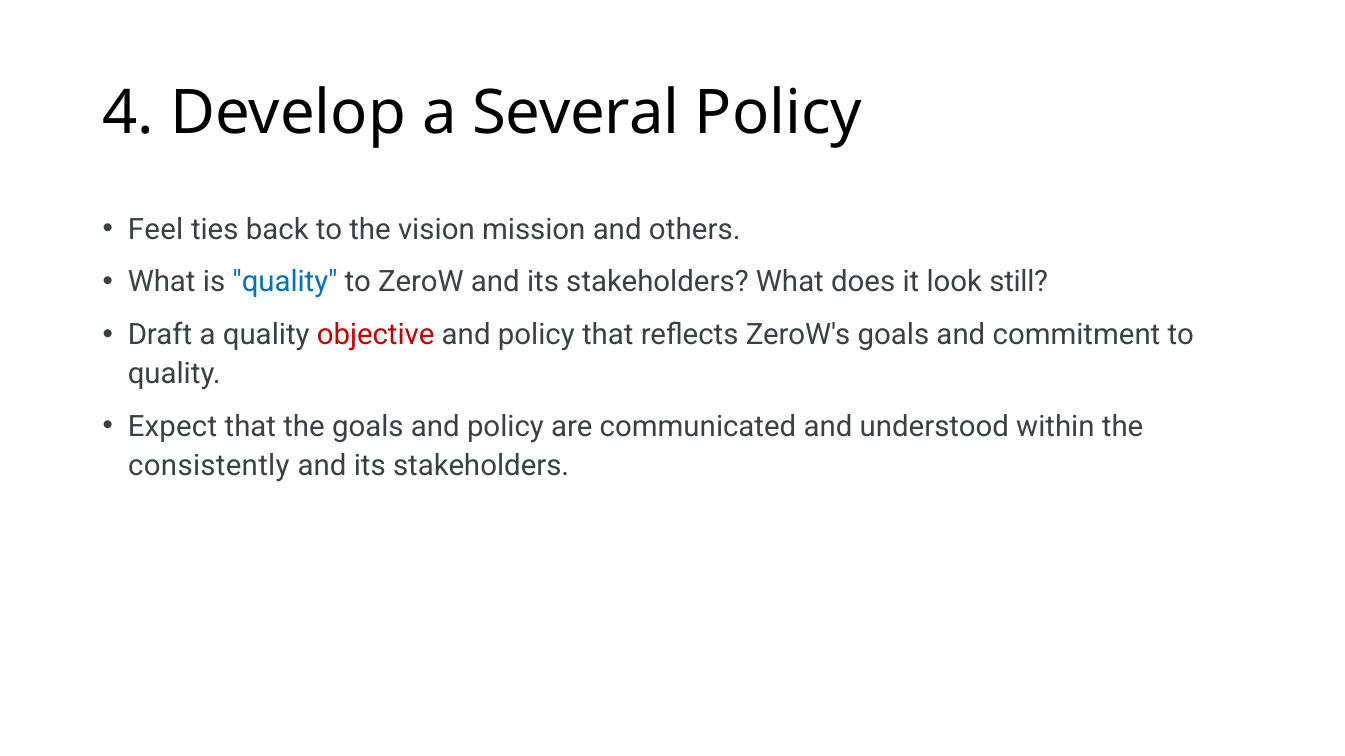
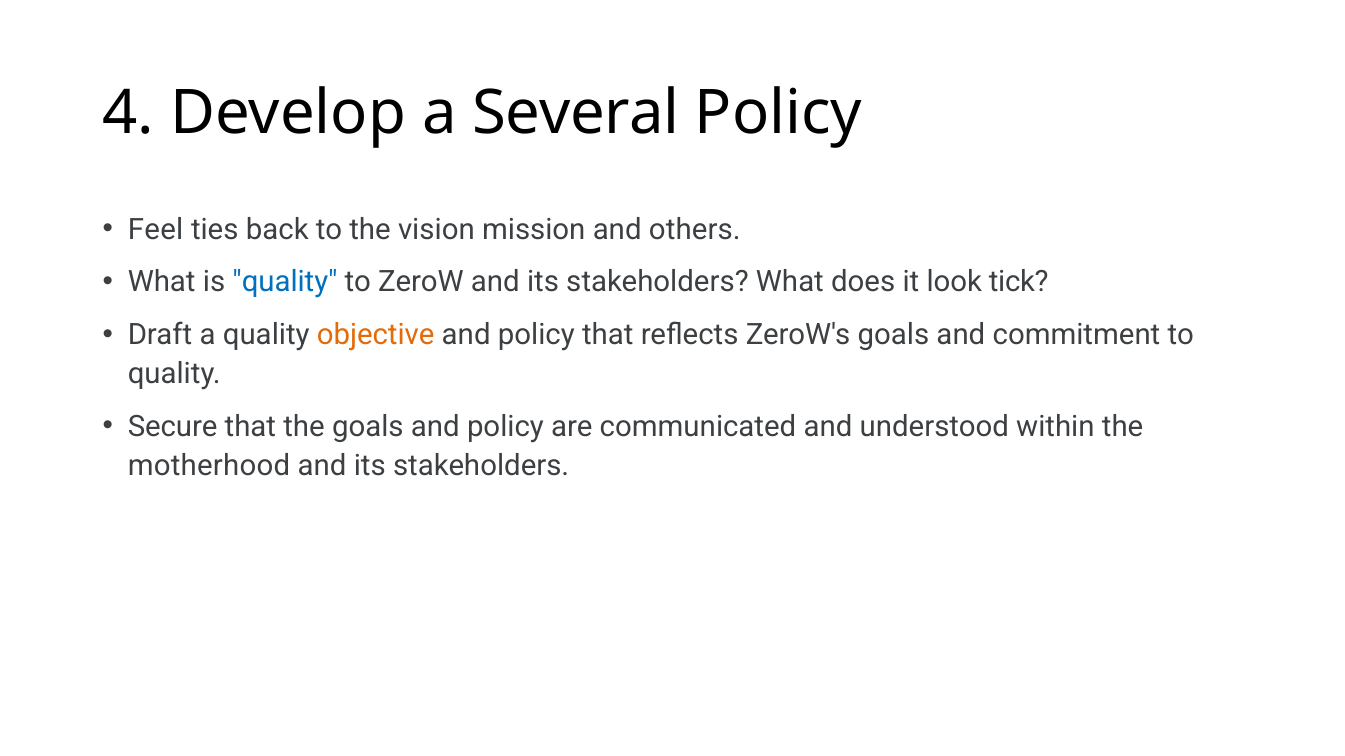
still: still -> tick
objective colour: red -> orange
Expect: Expect -> Secure
consistently: consistently -> motherhood
